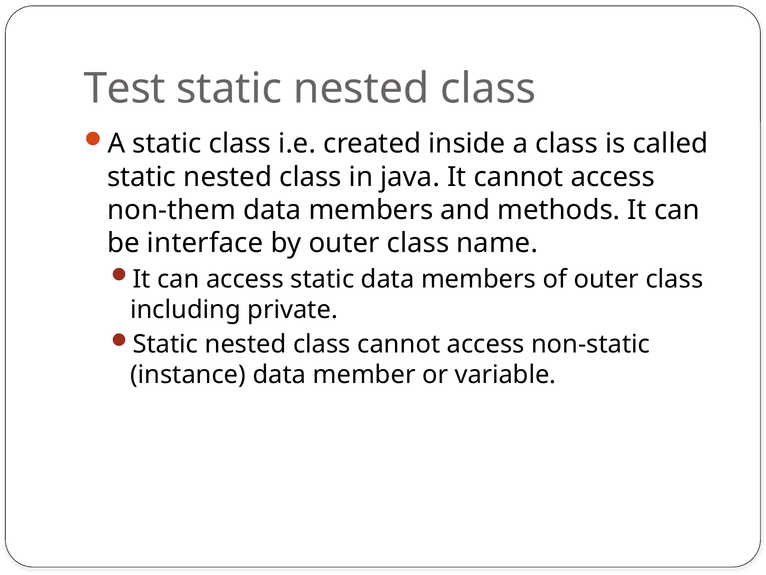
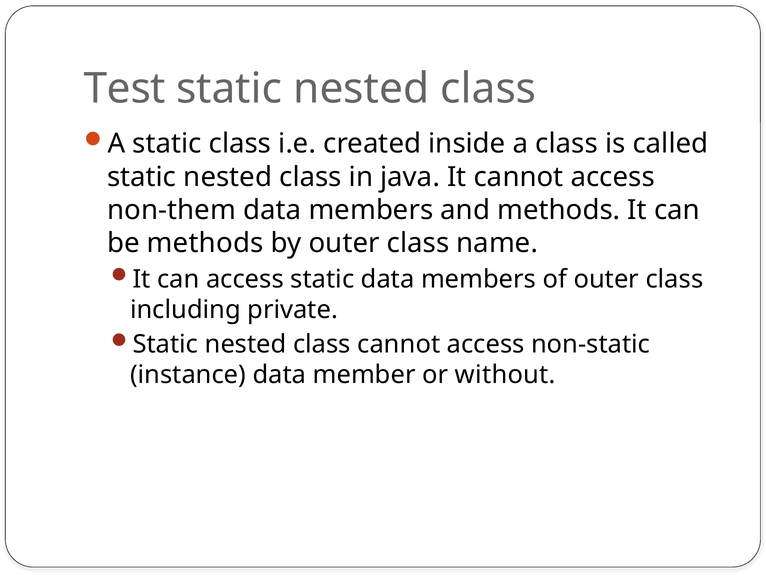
be interface: interface -> methods
variable: variable -> without
